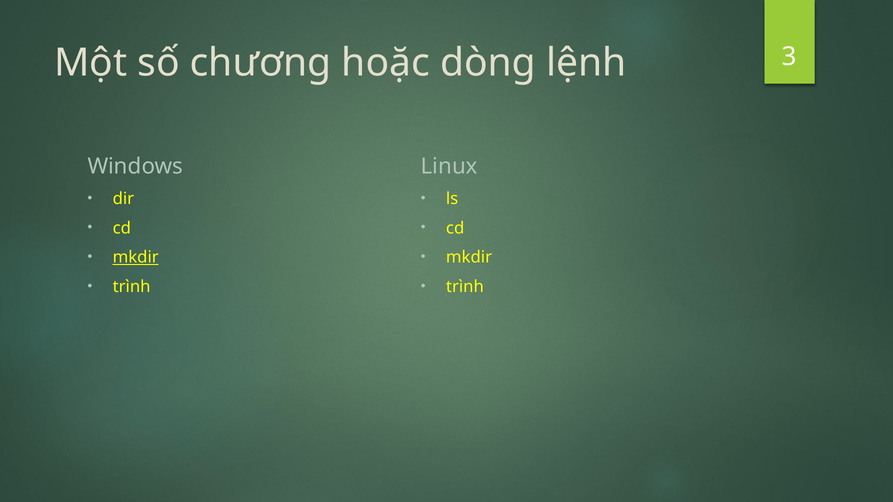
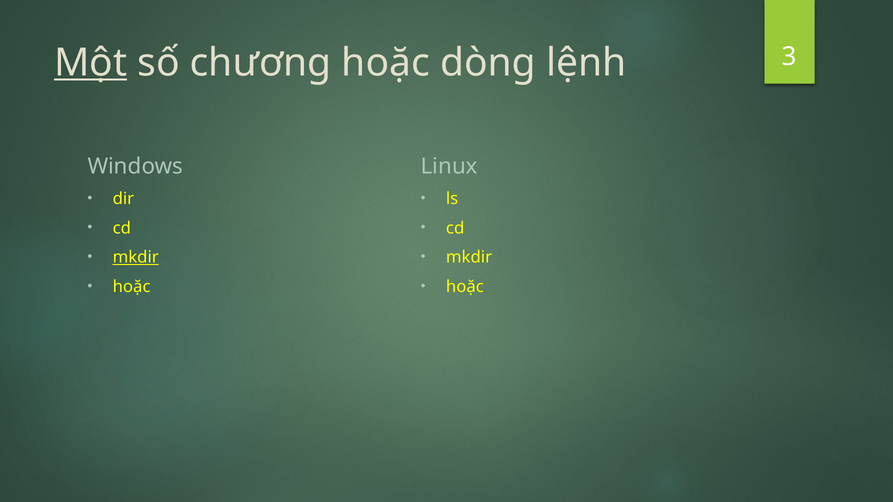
Một underline: none -> present
trình at (132, 287): trình -> hoặc
trình at (465, 287): trình -> hoặc
